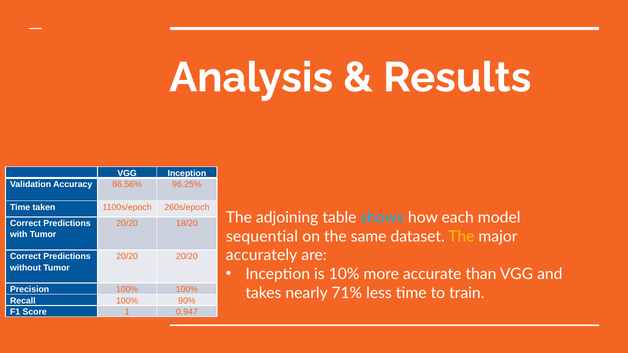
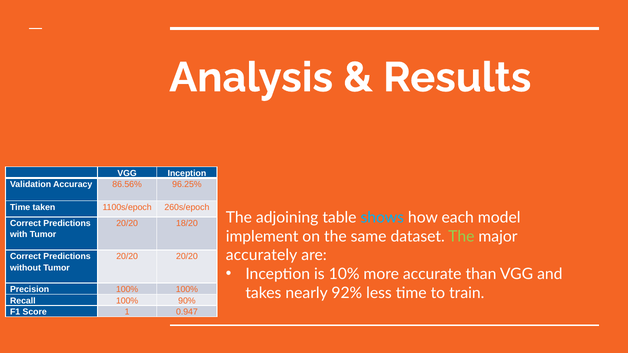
sequential: sequential -> implement
The at (461, 237) colour: yellow -> light green
71%: 71% -> 92%
